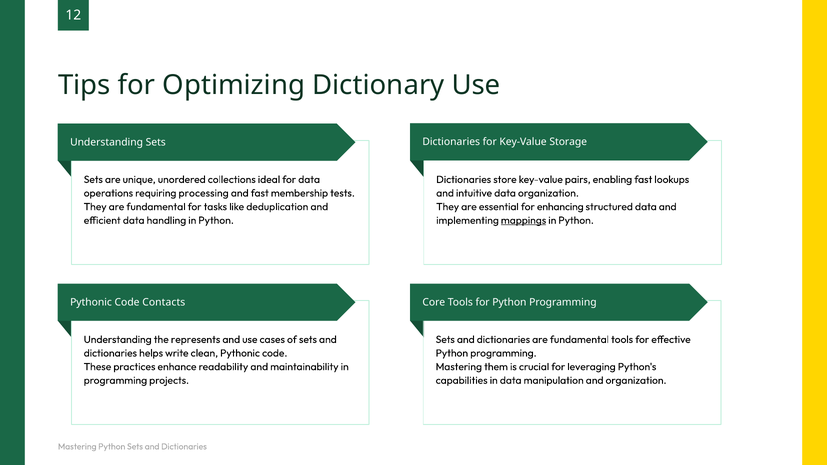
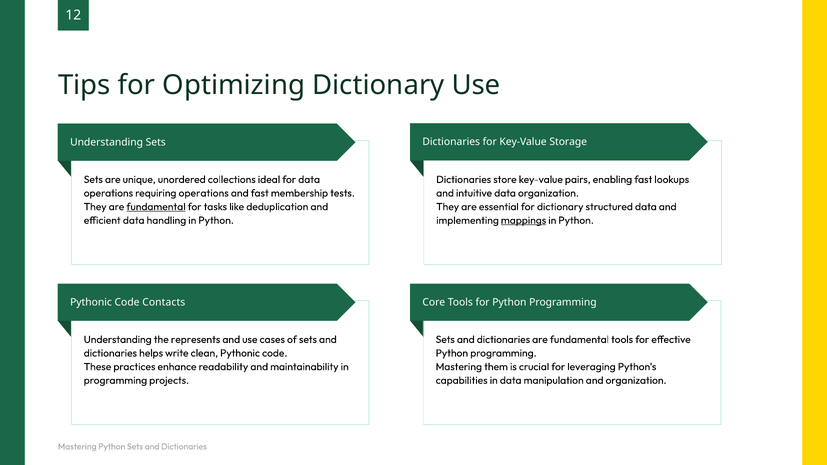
requiring processing: processing -> operations
fundamental at (156, 207) underline: none -> present
for enhancing: enhancing -> dictionary
